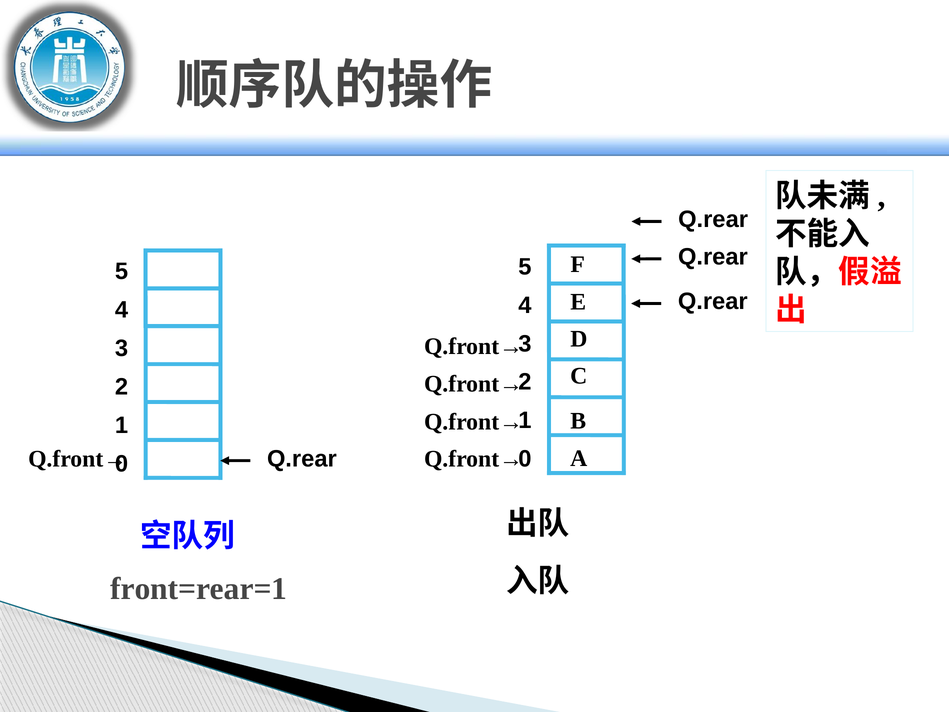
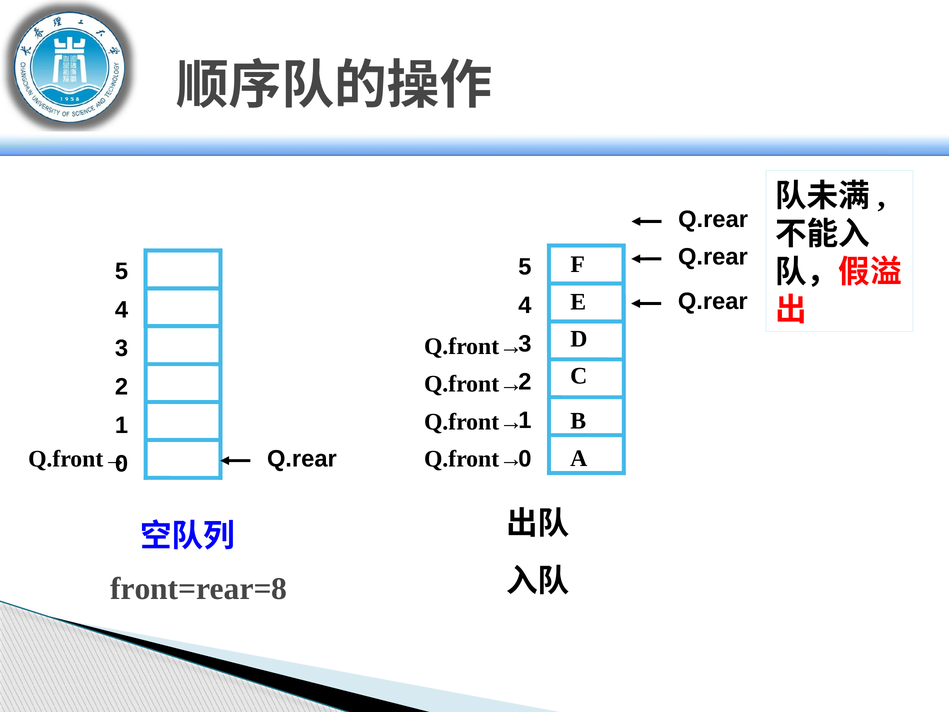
front=rear=1: front=rear=1 -> front=rear=8
